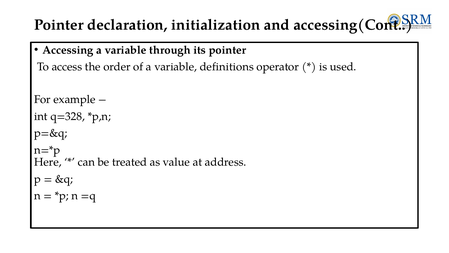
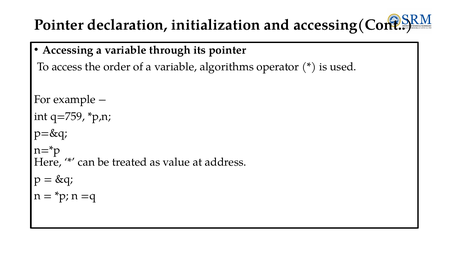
definitions: definitions -> algorithms
q=328: q=328 -> q=759
